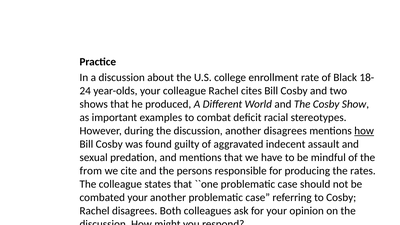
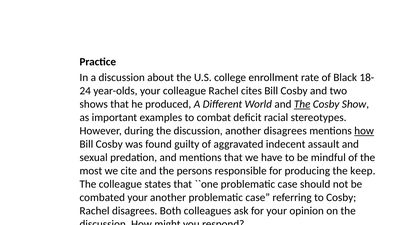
The at (302, 104) underline: none -> present
from: from -> most
rates: rates -> keep
